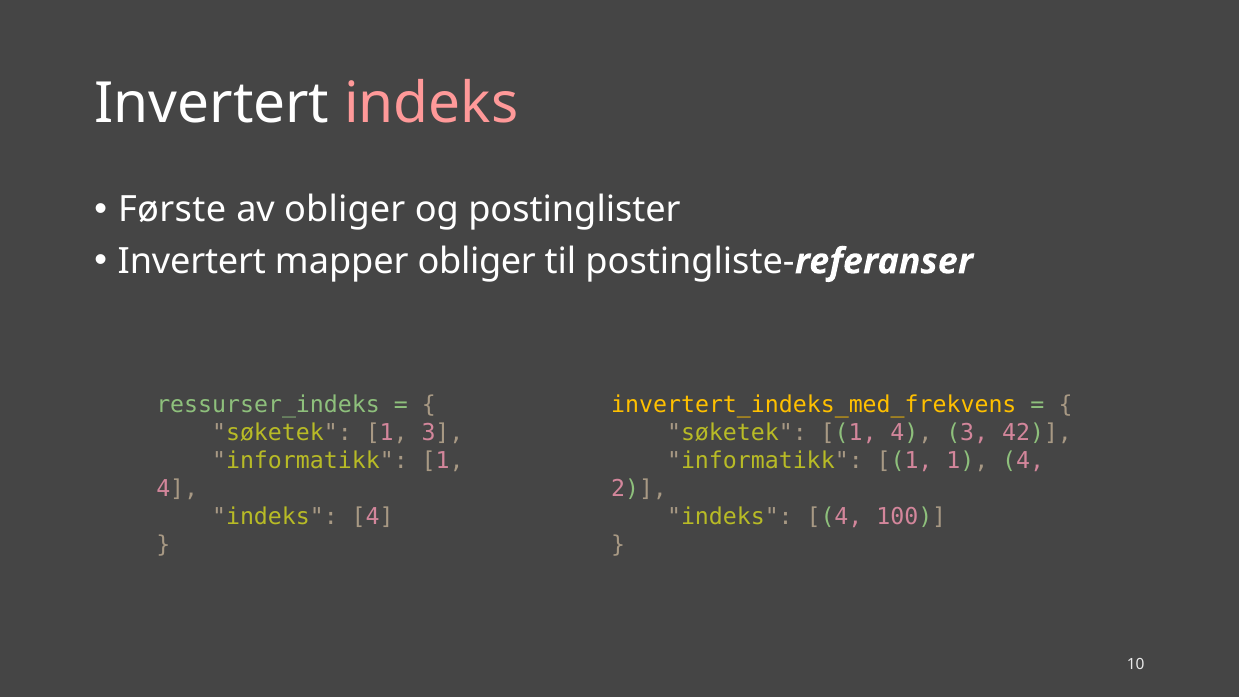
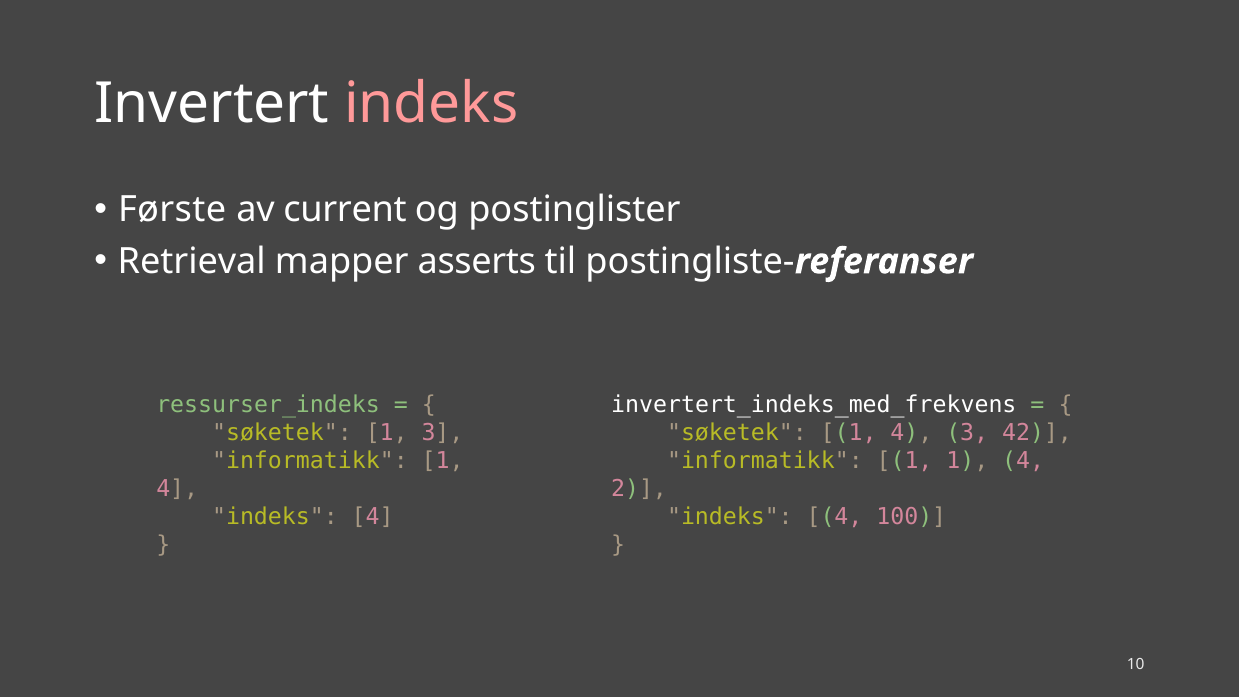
av obliger: obliger -> current
Invertert at (192, 261): Invertert -> Retrieval
mapper obliger: obliger -> asserts
invertert_indeks_med_frekvens colour: yellow -> white
